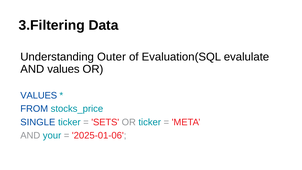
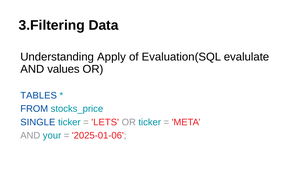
Outer: Outer -> Apply
VALUES at (39, 95): VALUES -> TABLES
SETS: SETS -> LETS
